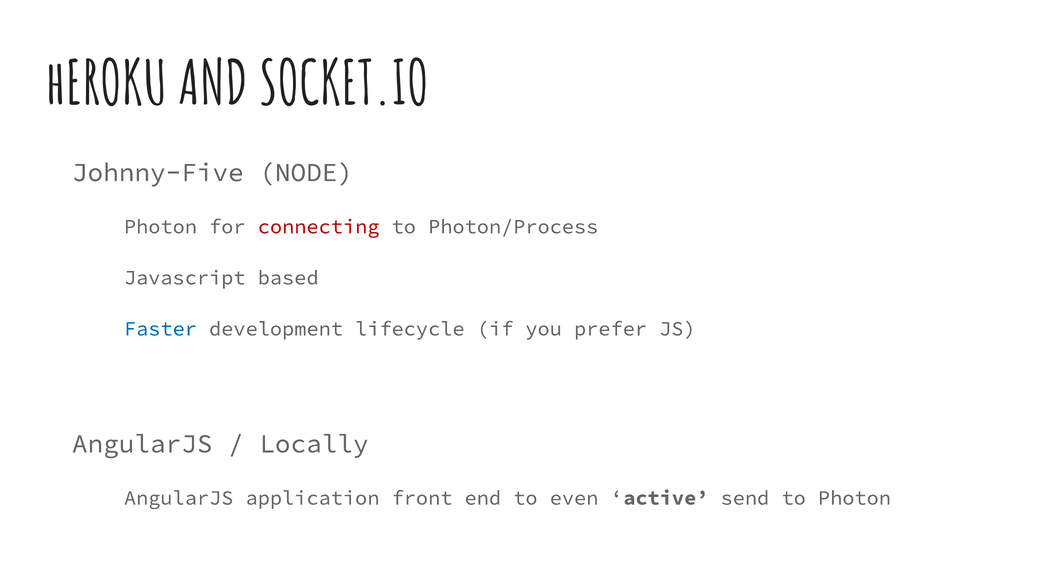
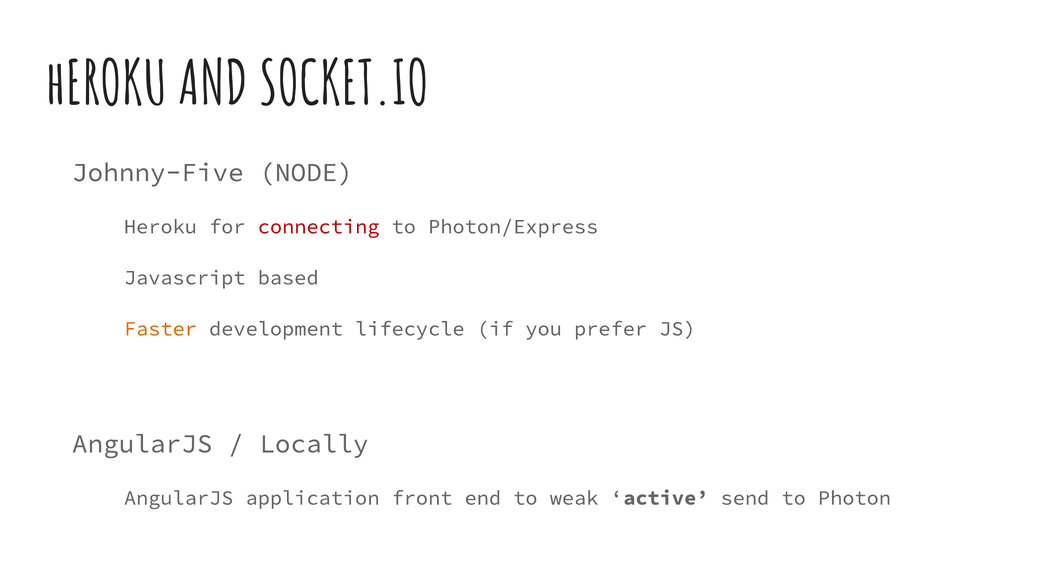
Photon at (160, 226): Photon -> Heroku
Photon/Process: Photon/Process -> Photon/Express
Faster colour: blue -> orange
even: even -> weak
